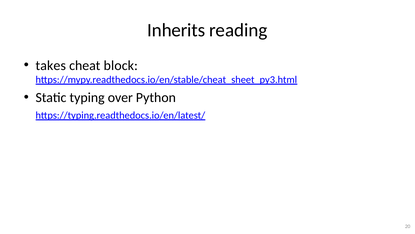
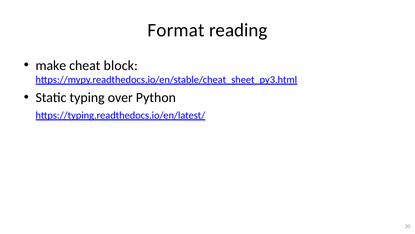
Inherits: Inherits -> Format
takes: takes -> make
